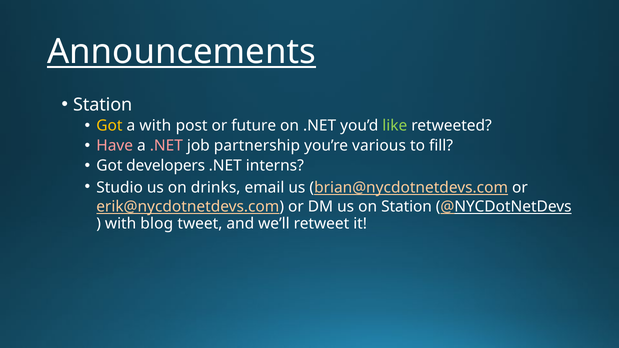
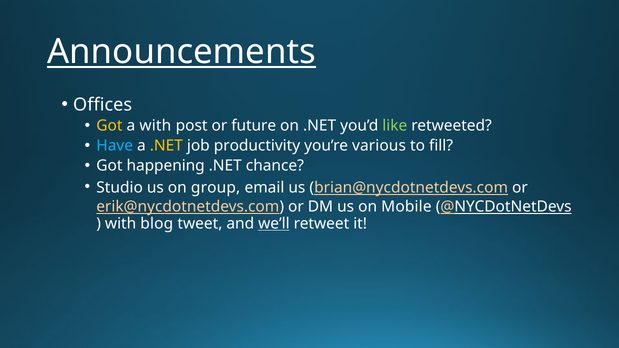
Station at (103, 105): Station -> Offices
Have colour: pink -> light blue
.NET at (166, 146) colour: pink -> yellow
partnership: partnership -> productivity
developers: developers -> happening
interns: interns -> chance
drinks: drinks -> group
on Station: Station -> Mobile
we’ll underline: none -> present
